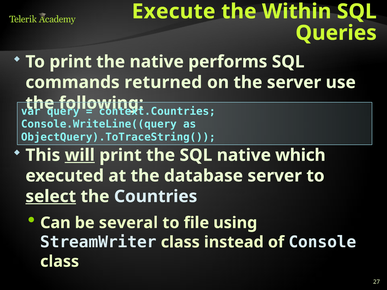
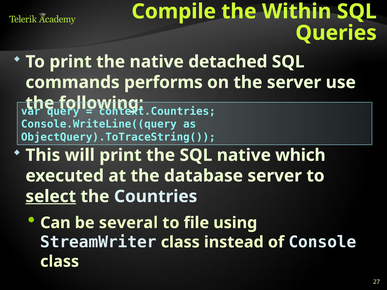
Execute: Execute -> Compile
performs: performs -> detached
returned: returned -> performs
will underline: present -> none
